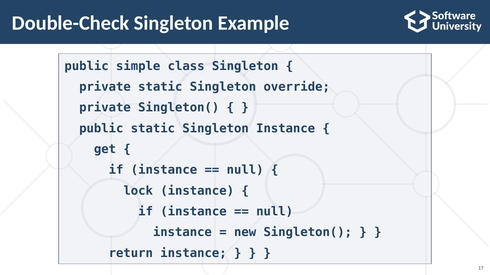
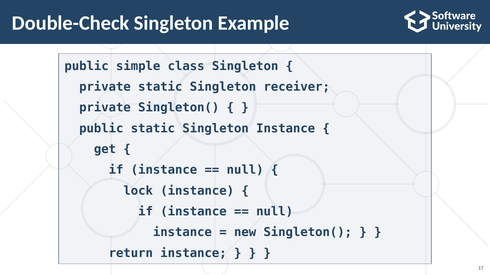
override: override -> receiver
